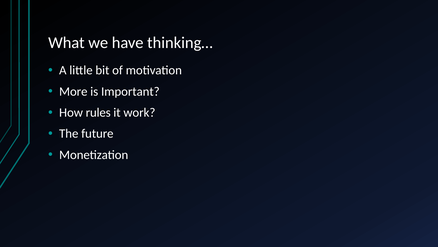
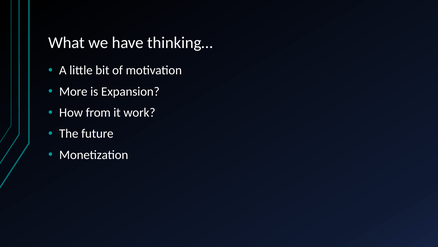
Important: Important -> Expansion
rules: rules -> from
